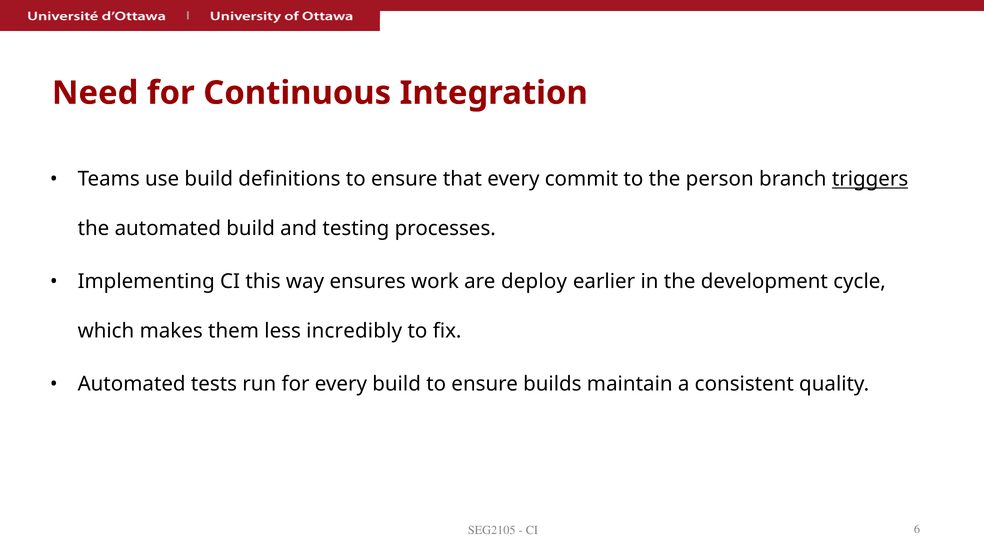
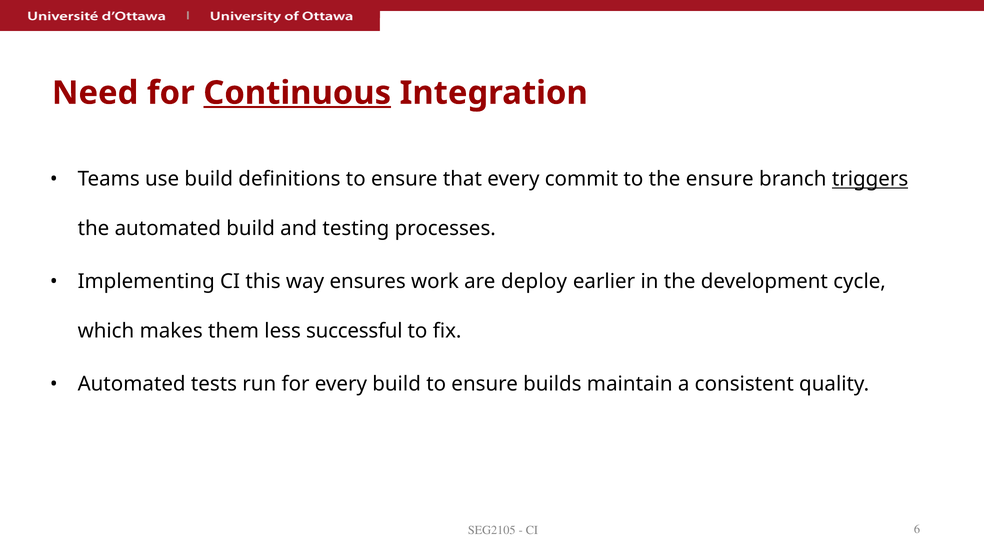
Continuous underline: none -> present
the person: person -> ensure
incredibly: incredibly -> successful
